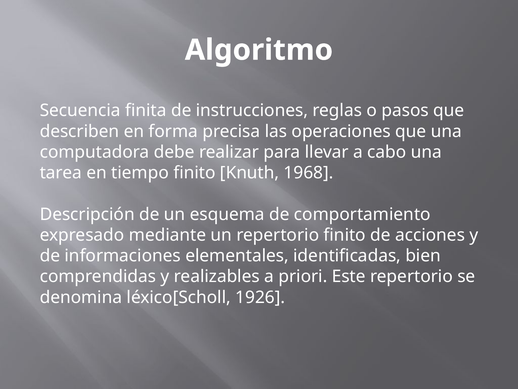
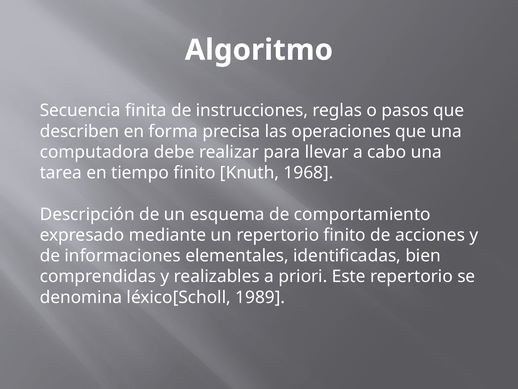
1926: 1926 -> 1989
